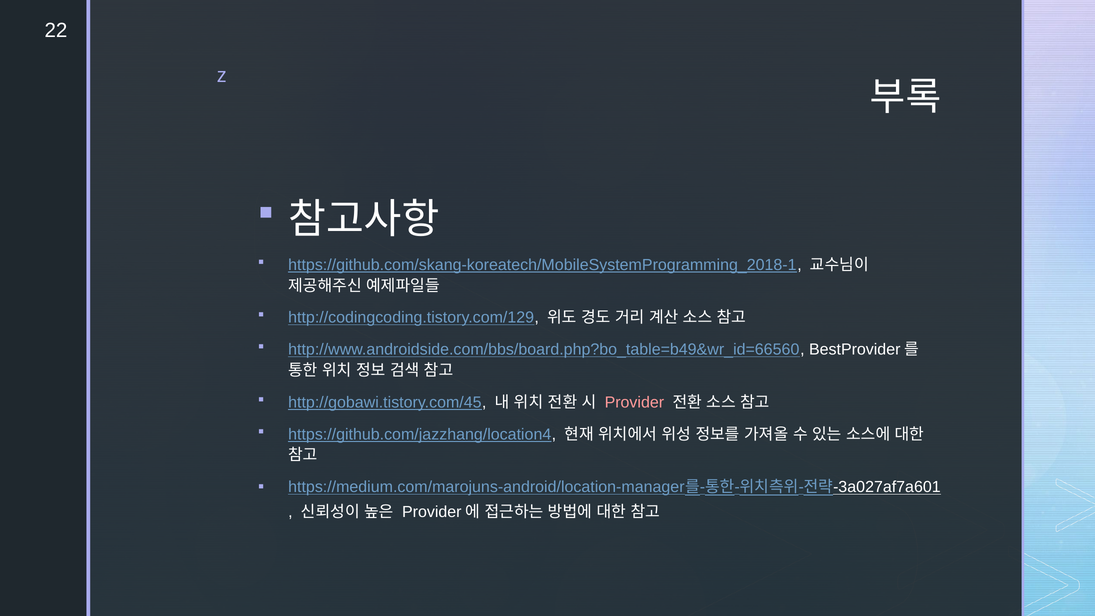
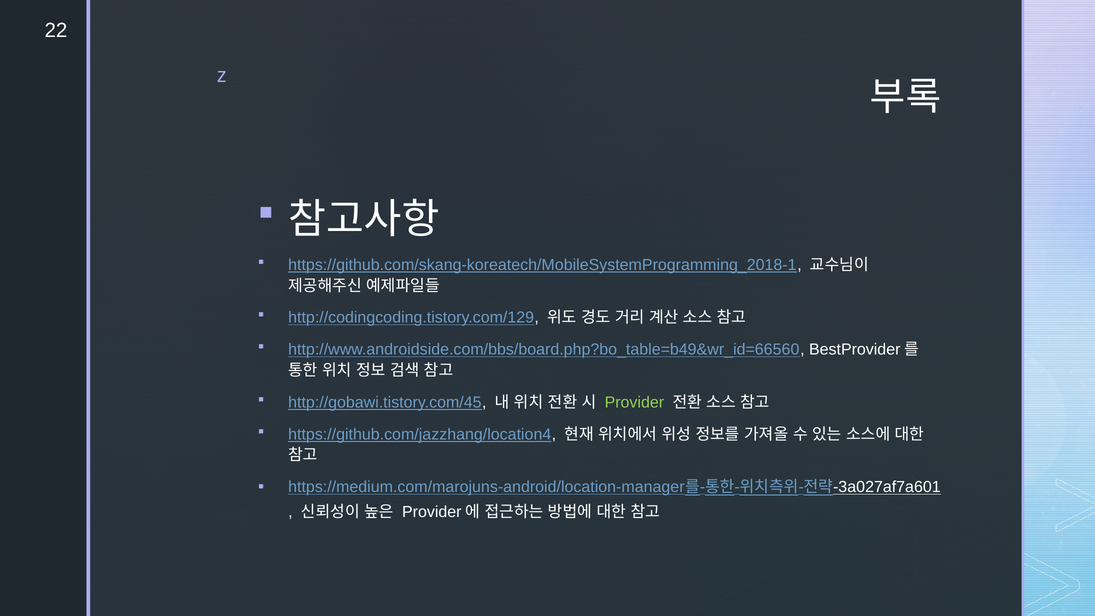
Provider colour: pink -> light green
